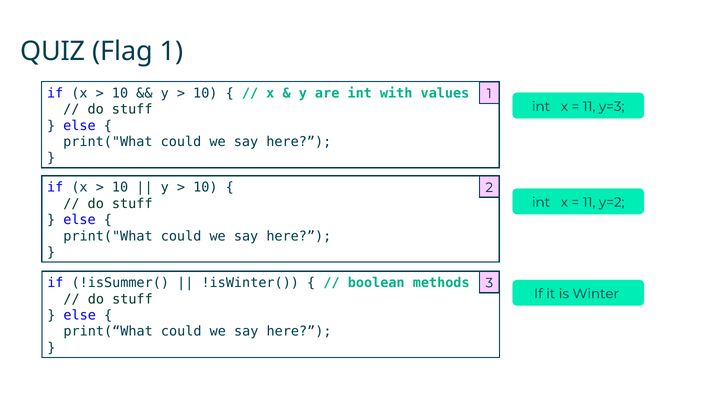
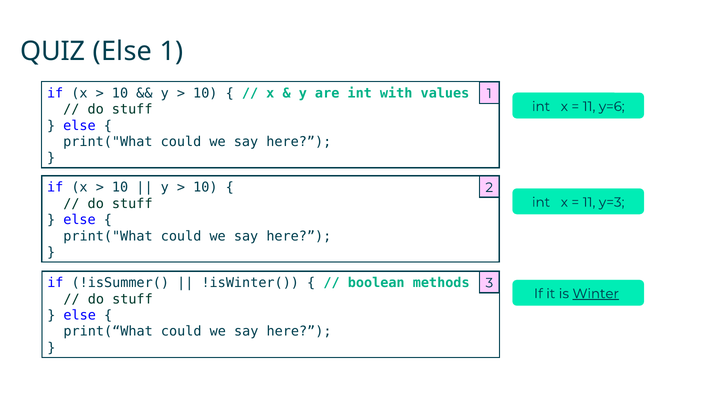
QUIZ Flag: Flag -> Else
y=3: y=3 -> y=6
y=2: y=2 -> y=3
Winter underline: none -> present
